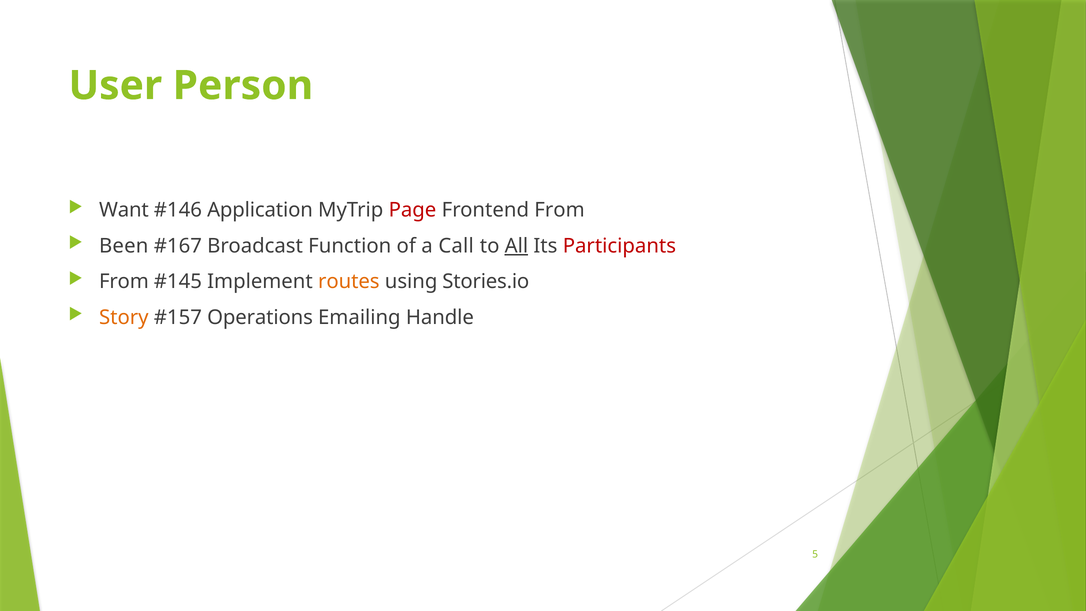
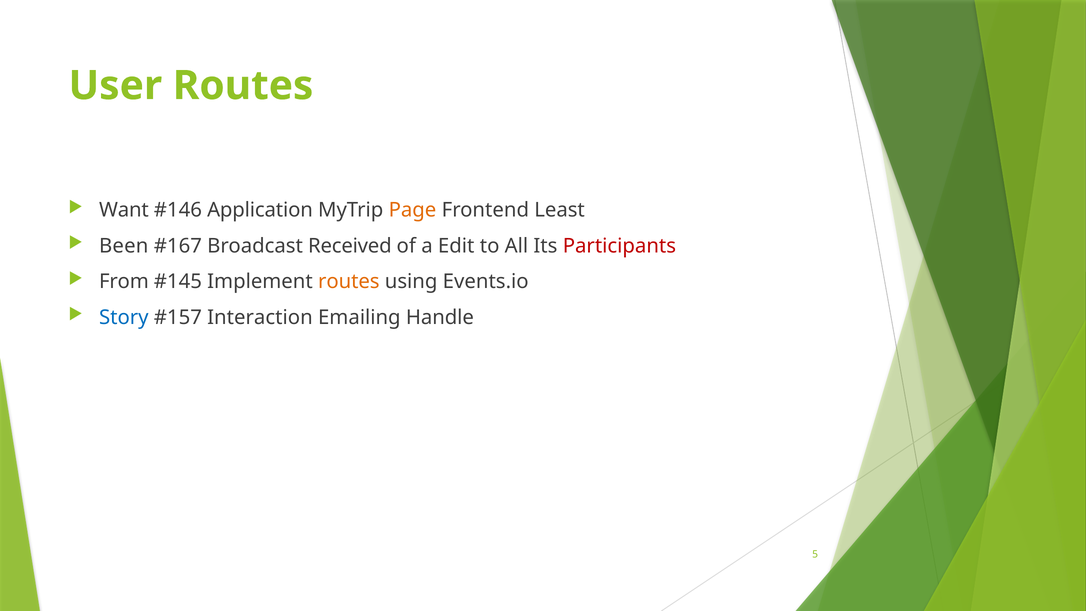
User Person: Person -> Routes
Page colour: red -> orange
Frontend From: From -> Least
Function: Function -> Received
Call: Call -> Edit
All underline: present -> none
Stories.io: Stories.io -> Events.io
Story colour: orange -> blue
Operations: Operations -> Interaction
